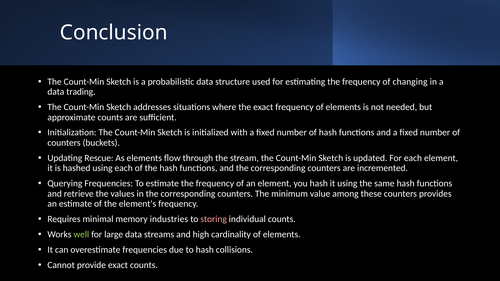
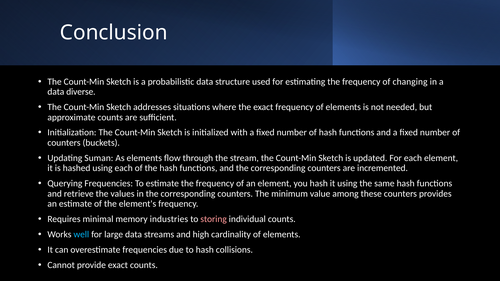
trading: trading -> diverse
Rescue: Rescue -> Suman
well colour: light green -> light blue
